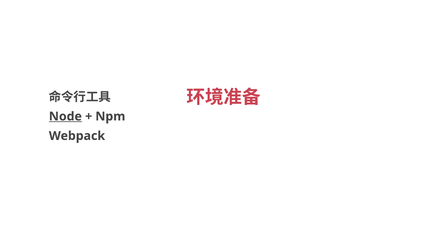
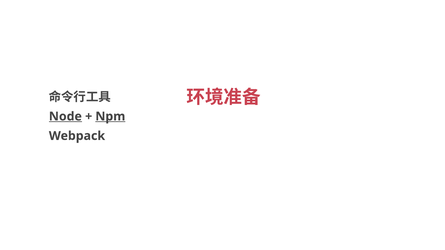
Npm underline: none -> present
